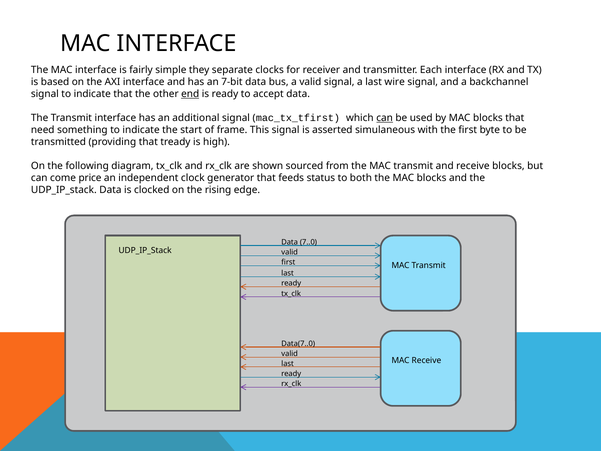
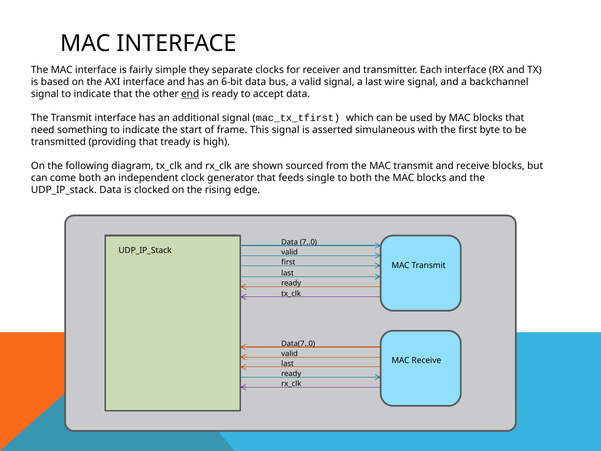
7-bit: 7-bit -> 6-bit
can at (385, 118) underline: present -> none
come price: price -> both
status: status -> single
